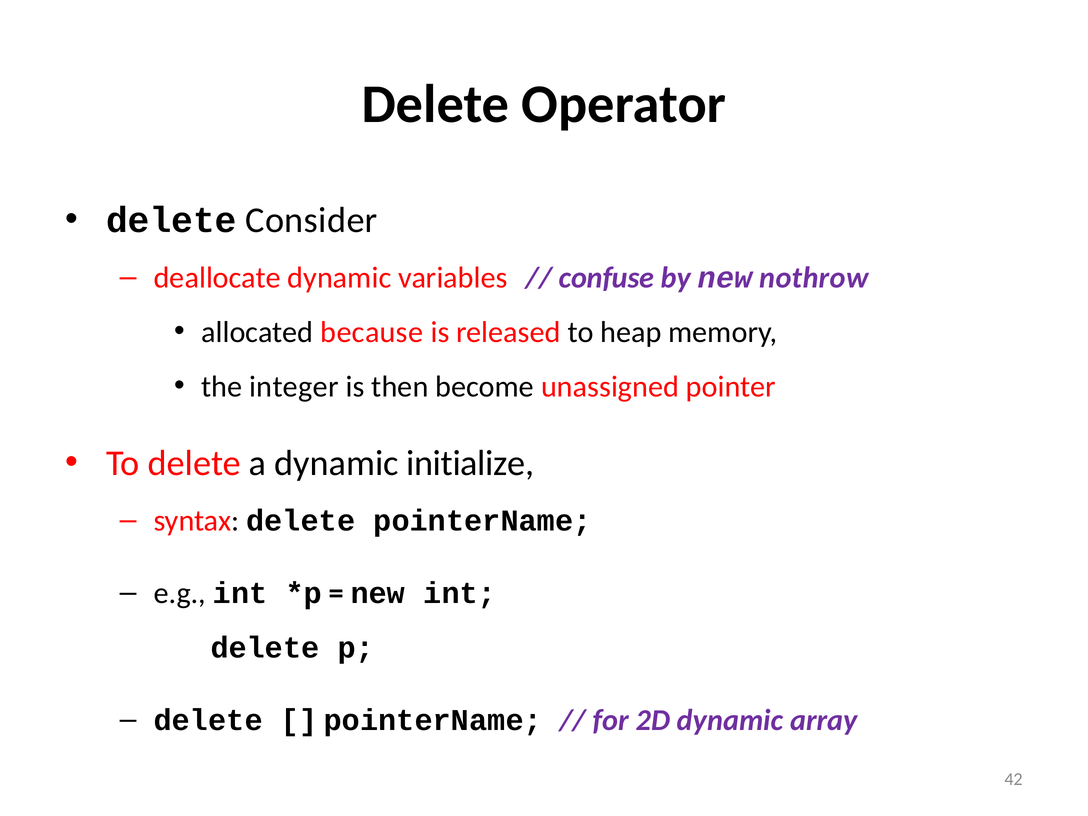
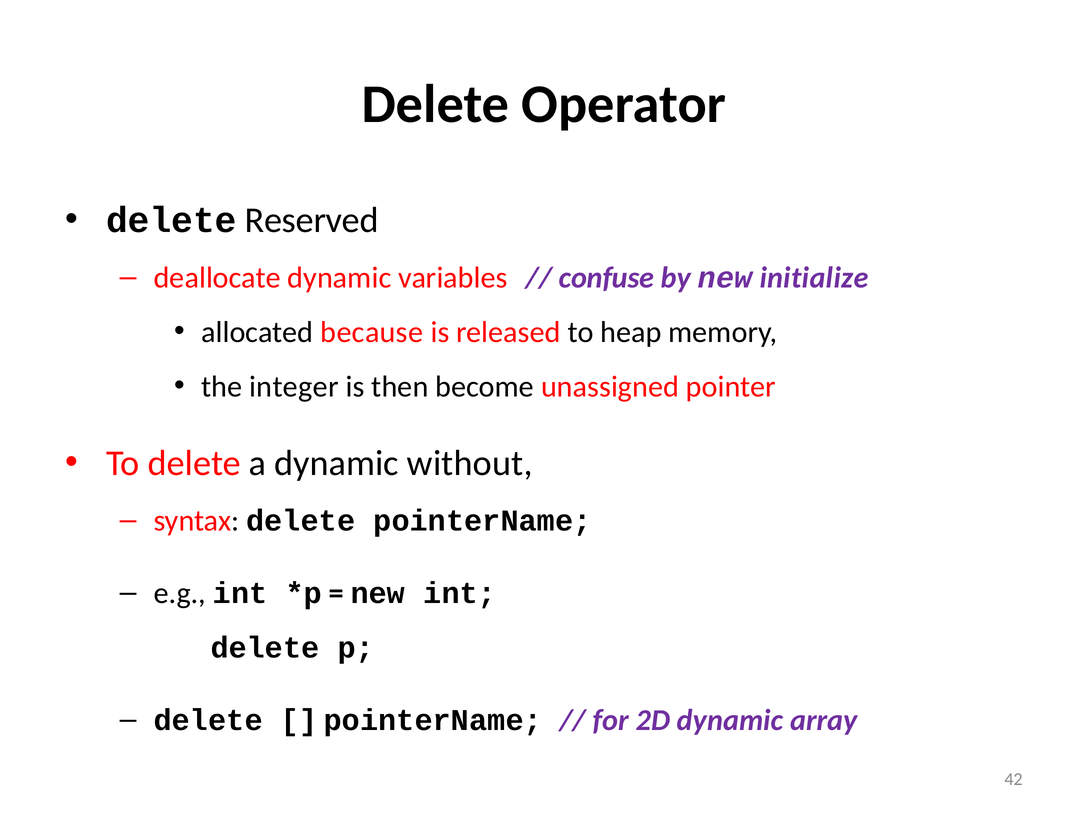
Consider: Consider -> Reserved
nothrow: nothrow -> initialize
initialize: initialize -> without
